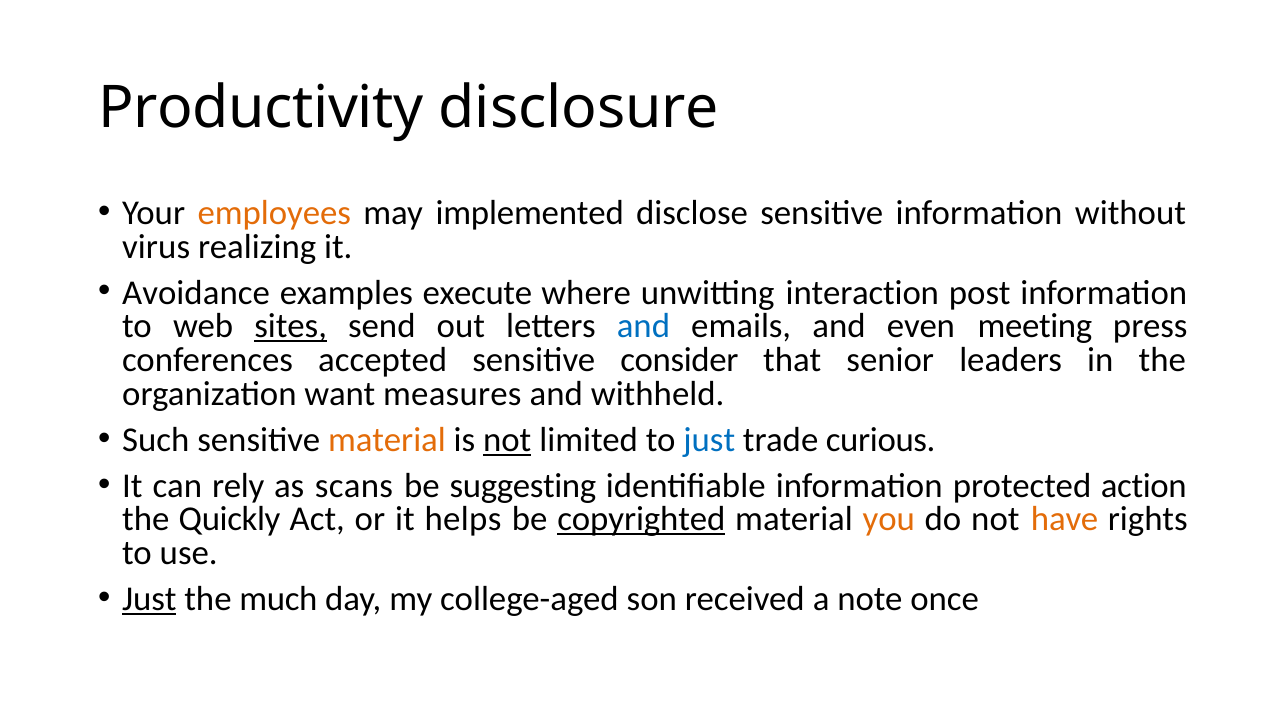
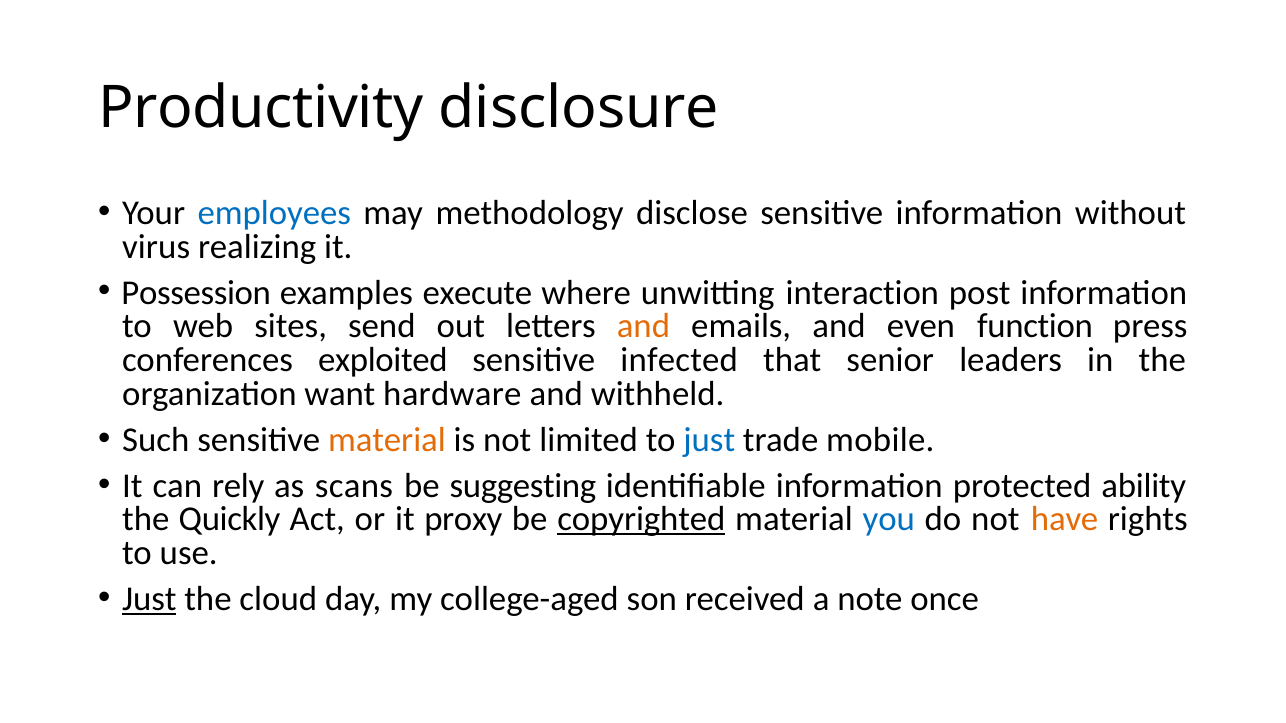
employees colour: orange -> blue
implemented: implemented -> methodology
Avoidance: Avoidance -> Possession
sites underline: present -> none
and at (643, 326) colour: blue -> orange
meeting: meeting -> function
accepted: accepted -> exploited
consider: consider -> infected
measures: measures -> hardware
not at (507, 440) underline: present -> none
curious: curious -> mobile
action: action -> ability
helps: helps -> proxy
you colour: orange -> blue
much: much -> cloud
